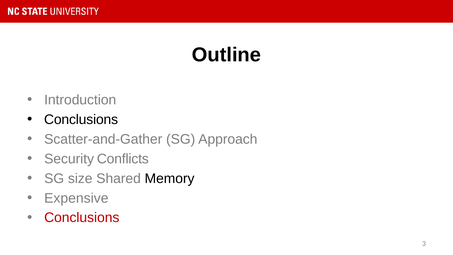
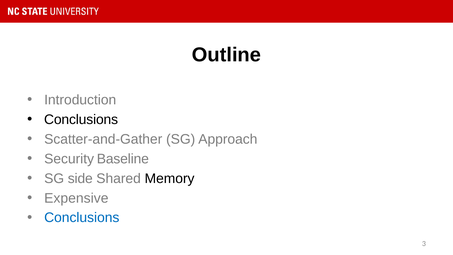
Conflicts: Conflicts -> Baseline
size: size -> side
Conclusions at (82, 218) colour: red -> blue
